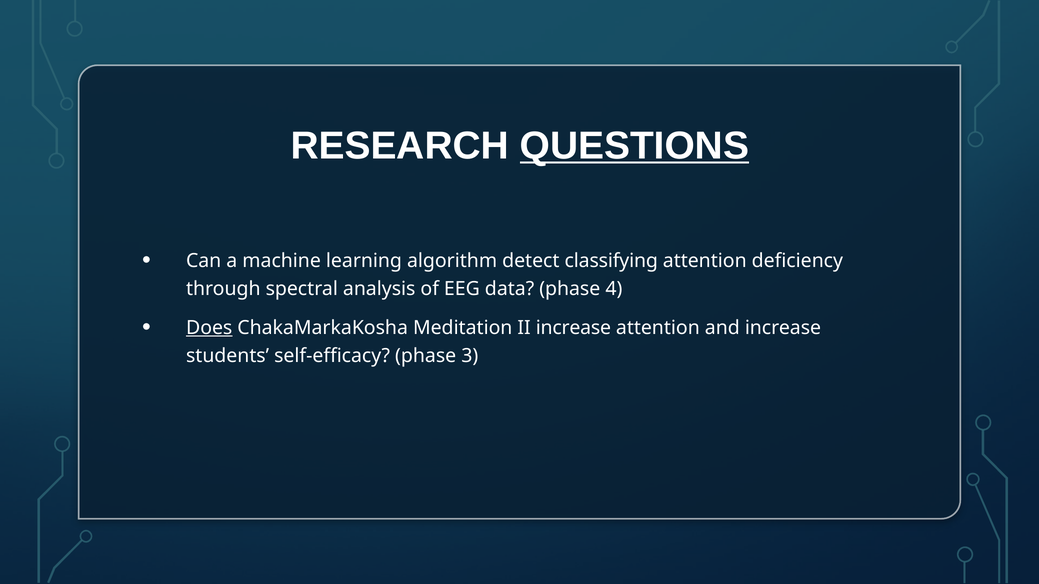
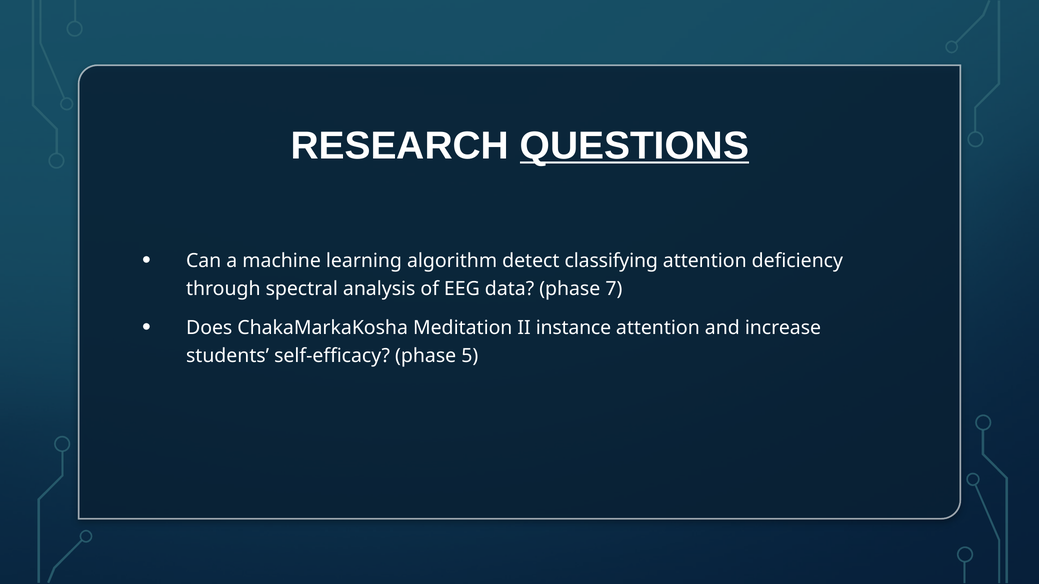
4: 4 -> 7
Does underline: present -> none
II increase: increase -> instance
3: 3 -> 5
